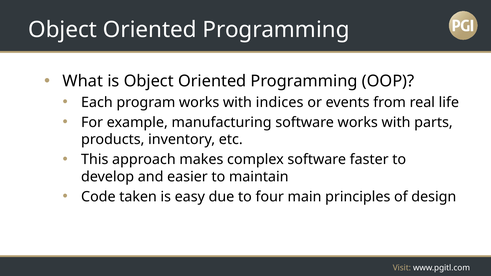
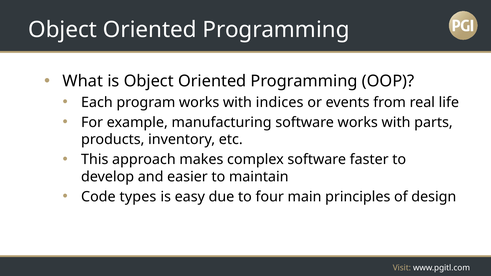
taken: taken -> types
